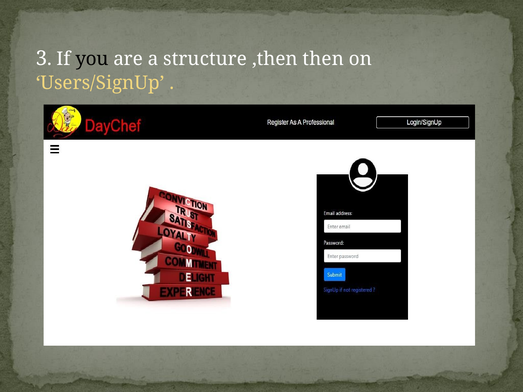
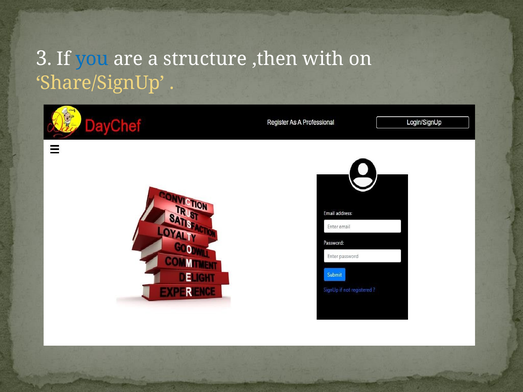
you colour: black -> blue
then: then -> with
Users/SignUp: Users/SignUp -> Share/SignUp
